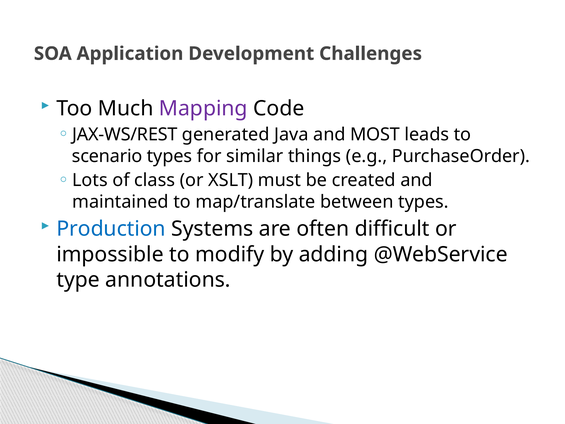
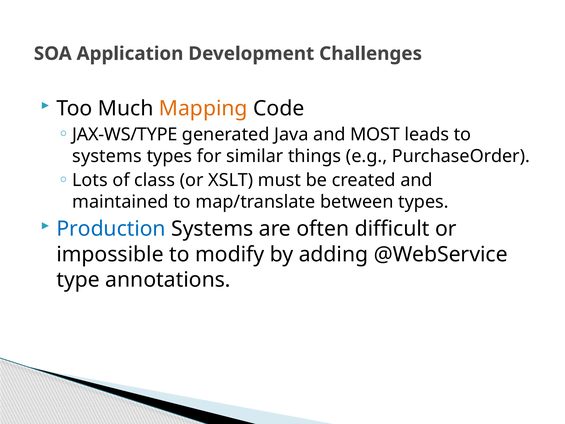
Mapping colour: purple -> orange
JAX-WS/REST: JAX-WS/REST -> JAX-WS/TYPE
scenario at (107, 156): scenario -> systems
